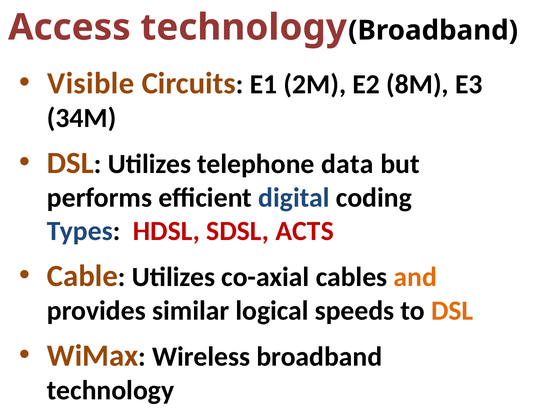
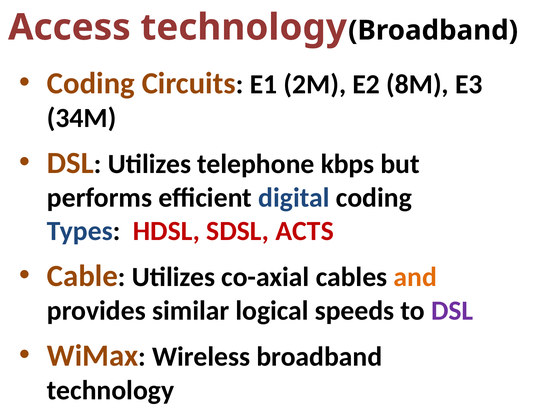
Visible at (91, 83): Visible -> Coding
data: data -> kbps
DSL at (452, 311) colour: orange -> purple
